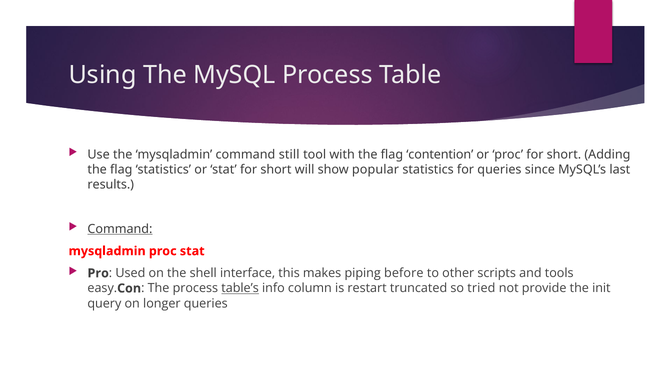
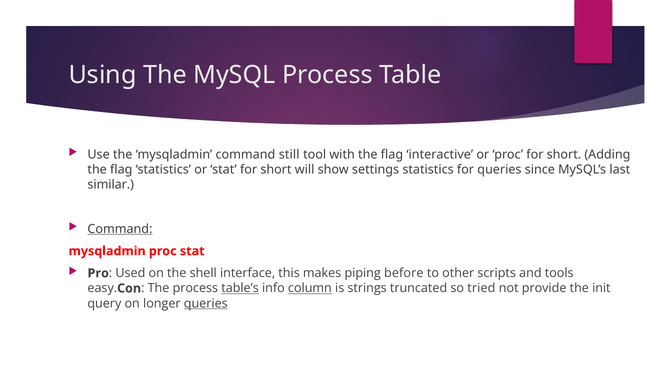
contention: contention -> interactive
popular: popular -> settings
results: results -> similar
column underline: none -> present
restart: restart -> strings
queries at (206, 303) underline: none -> present
